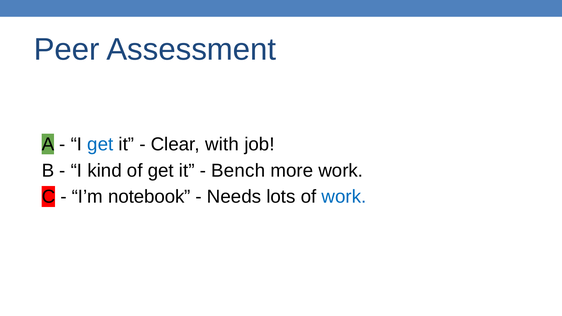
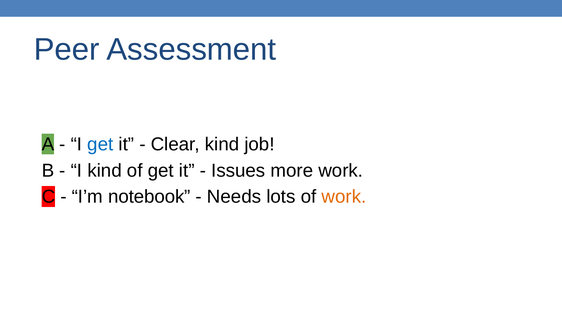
Clear with: with -> kind
Bench: Bench -> Issues
work at (344, 197) colour: blue -> orange
